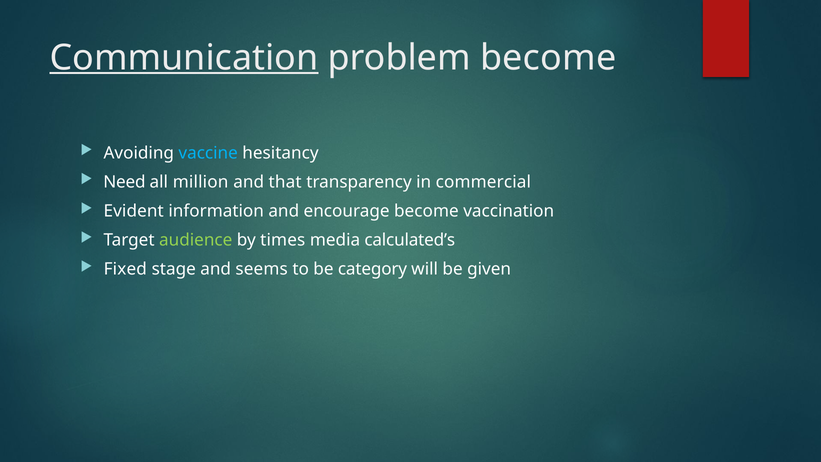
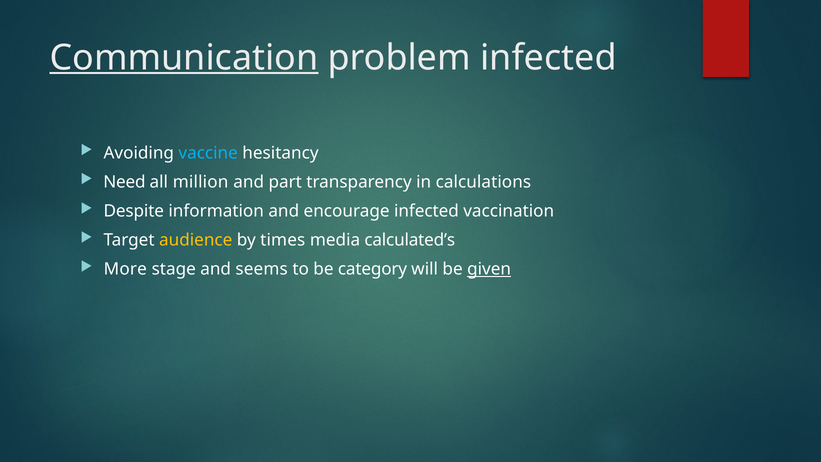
problem become: become -> infected
that: that -> part
commercial: commercial -> calculations
Evident: Evident -> Despite
encourage become: become -> infected
audience colour: light green -> yellow
Fixed: Fixed -> More
given underline: none -> present
